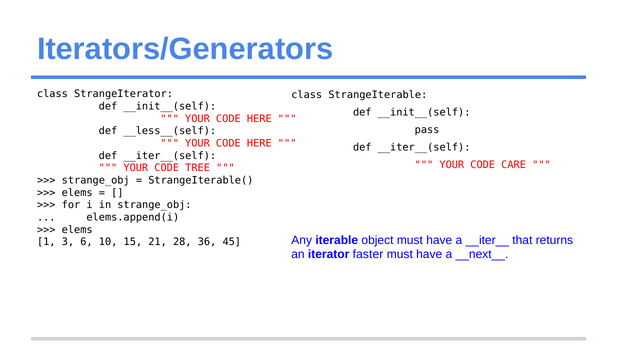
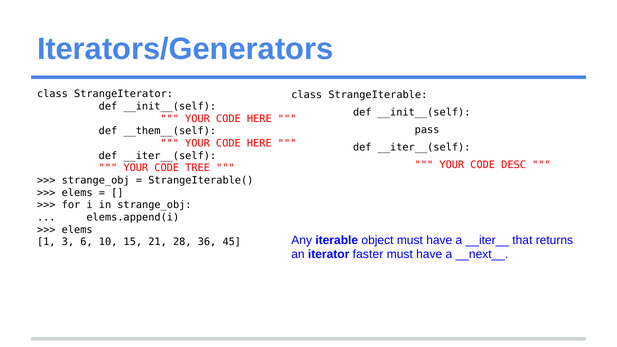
__less__(self: __less__(self -> __them__(self
CARE: CARE -> DESC
